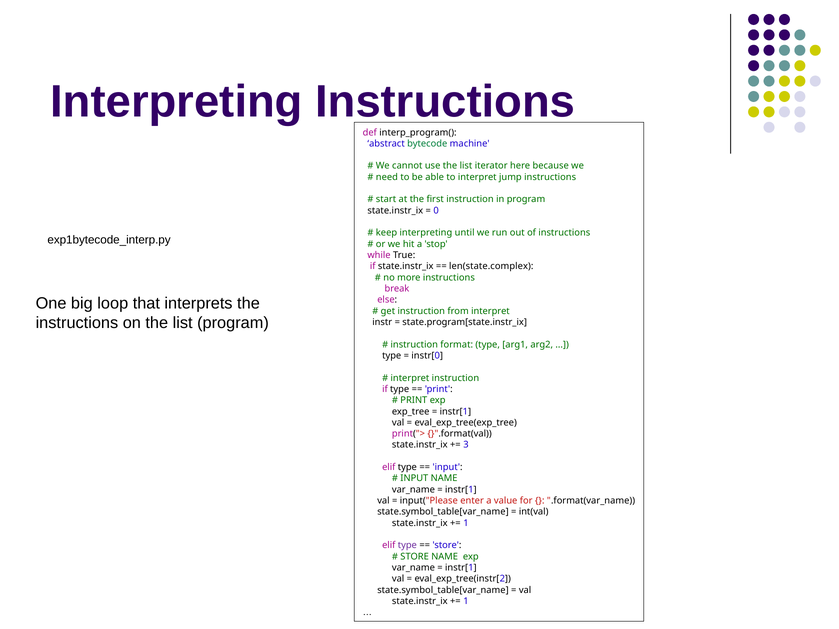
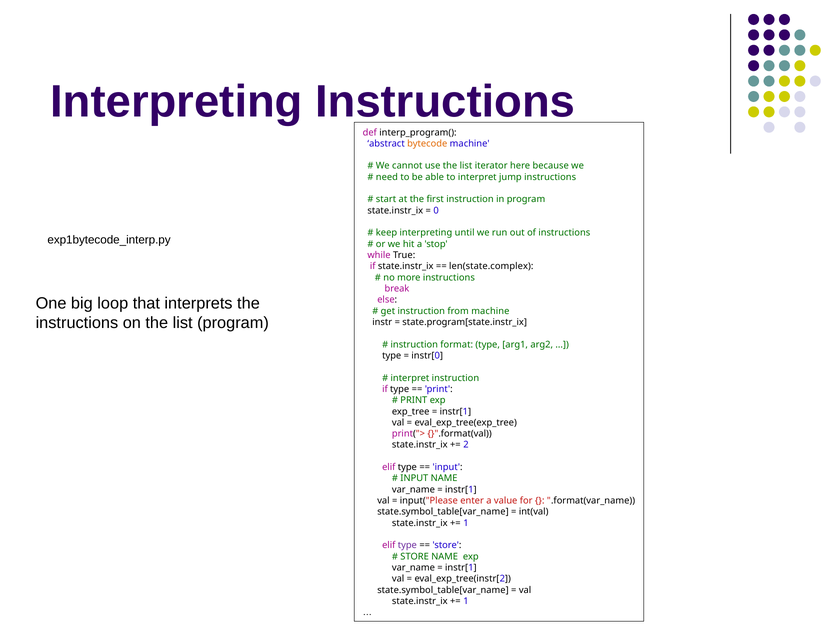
bytecode colour: green -> orange
from interpret: interpret -> machine
3: 3 -> 2
